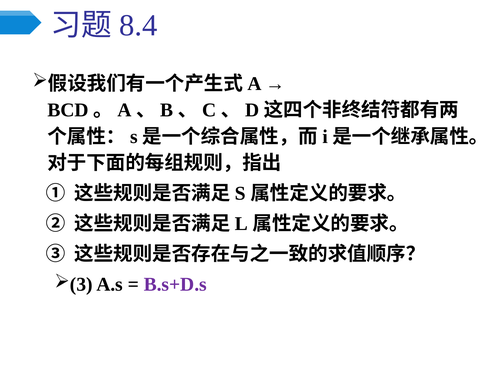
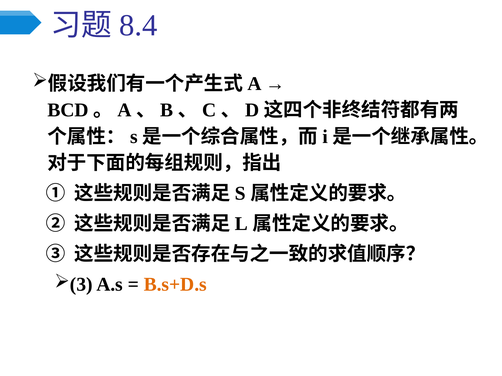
B.s+D.s colour: purple -> orange
